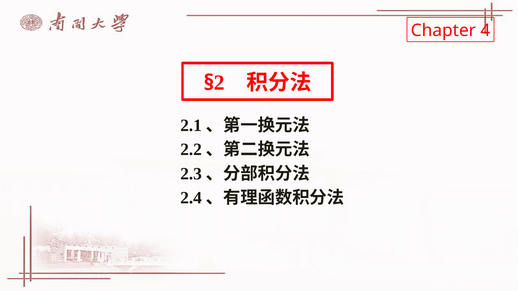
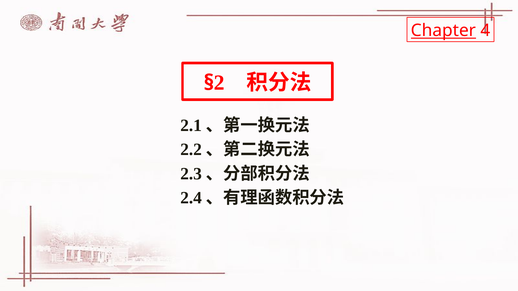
Chapter underline: none -> present
